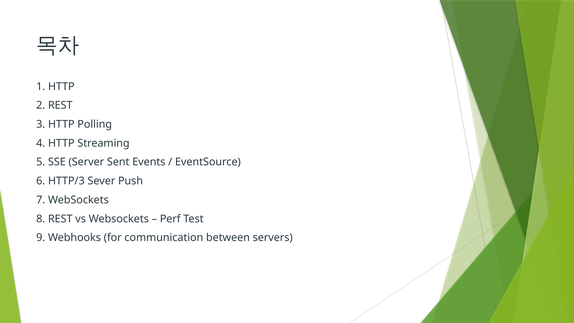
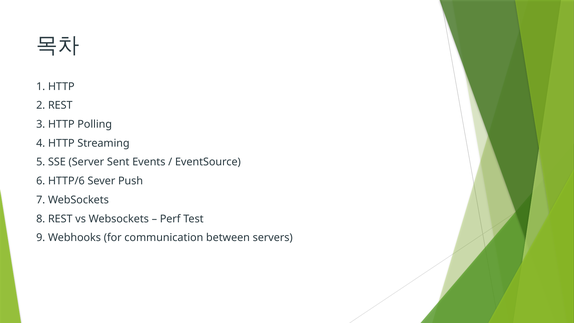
HTTP/3: HTTP/3 -> HTTP/6
